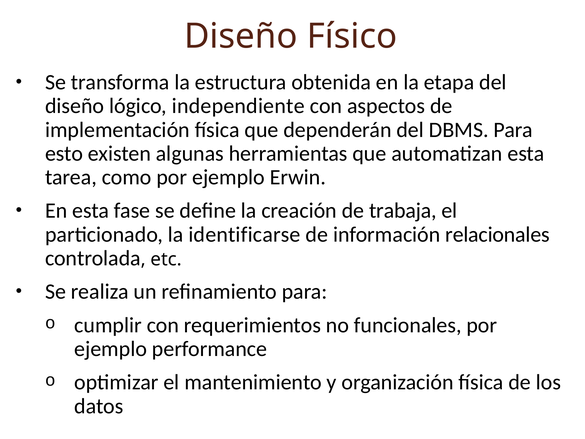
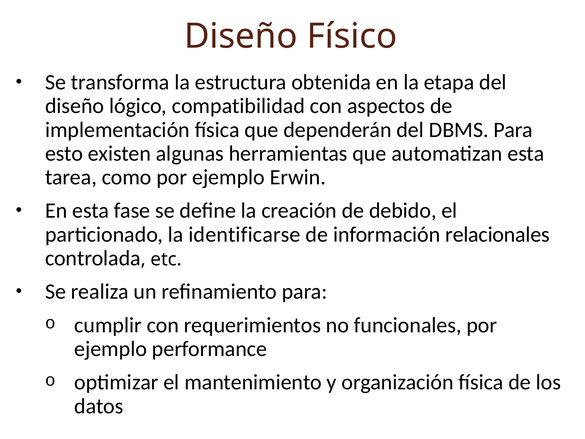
independiente: independiente -> compatibilidad
trabaja: trabaja -> debido
